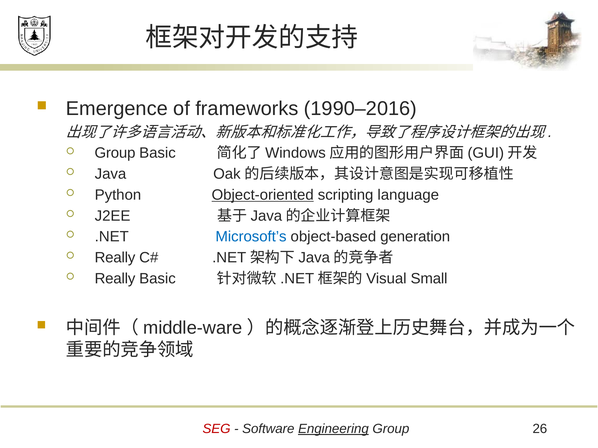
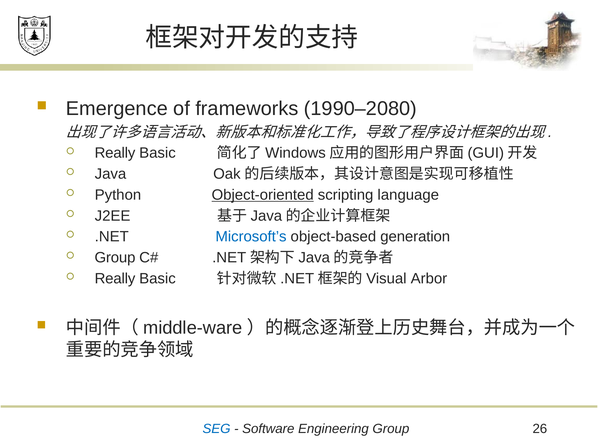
1990–2016: 1990–2016 -> 1990–2080
Group at (115, 153): Group -> Really
Really at (115, 258): Really -> Group
Small: Small -> Arbor
SEG colour: red -> blue
Engineering underline: present -> none
